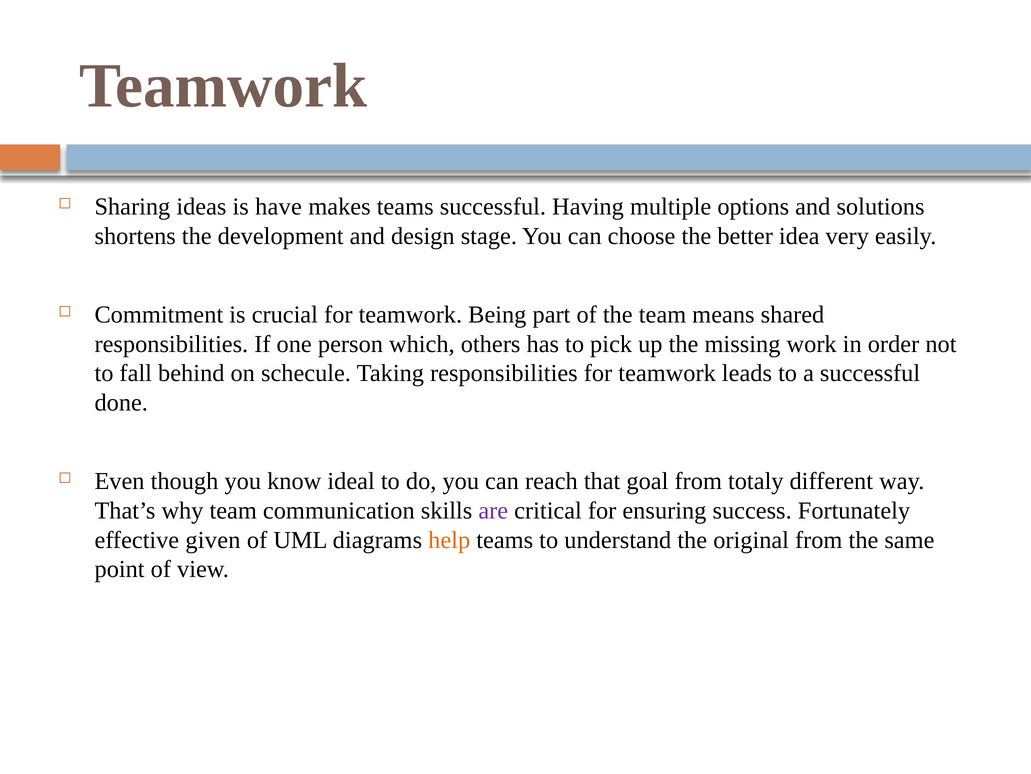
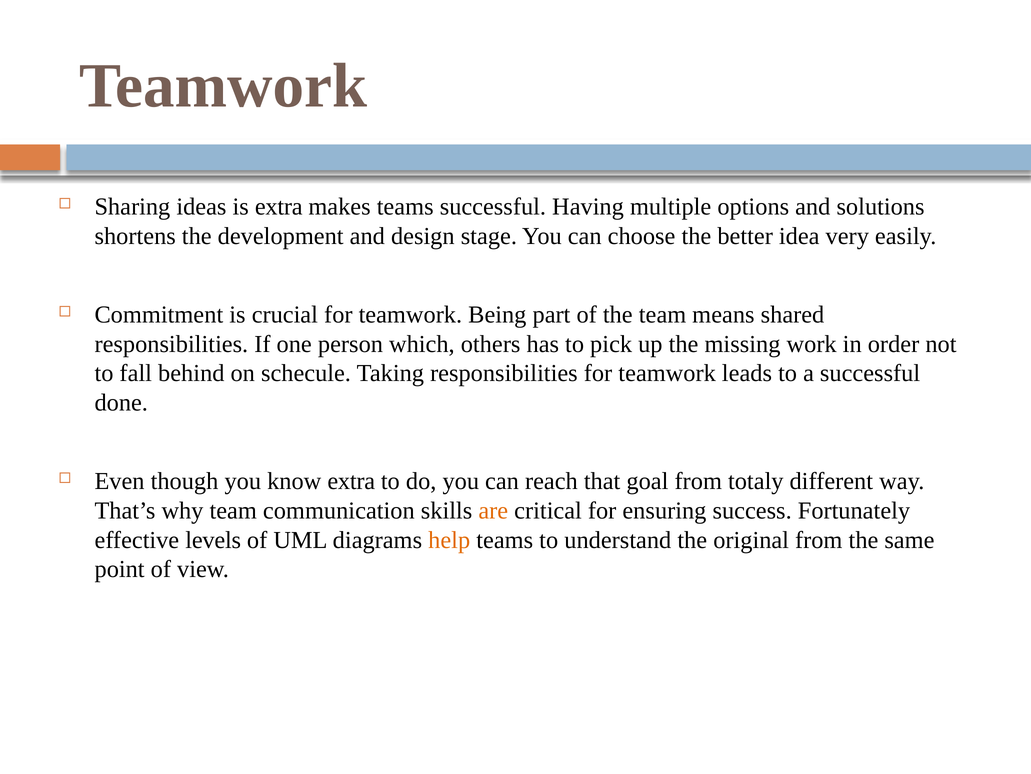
is have: have -> extra
know ideal: ideal -> extra
are colour: purple -> orange
given: given -> levels
